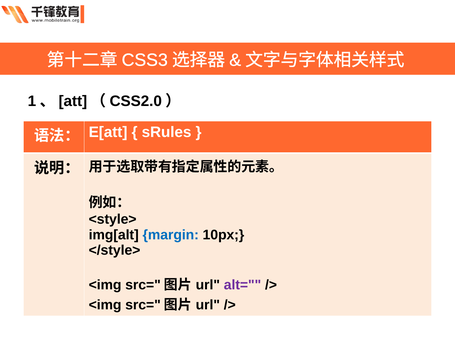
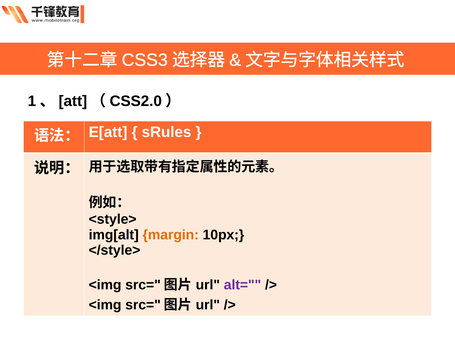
margin colour: blue -> orange
